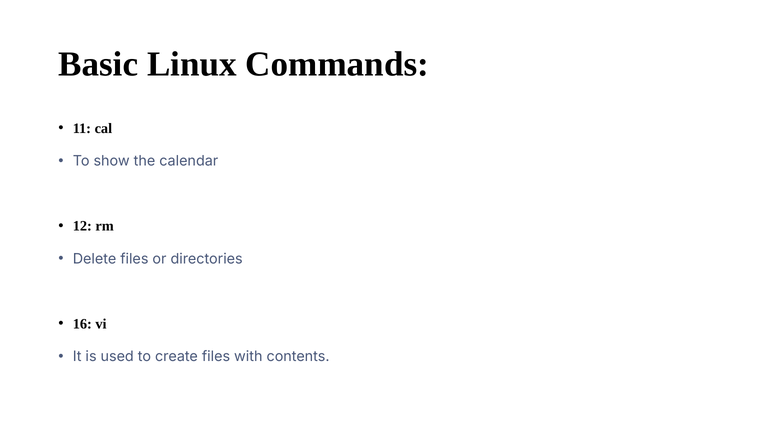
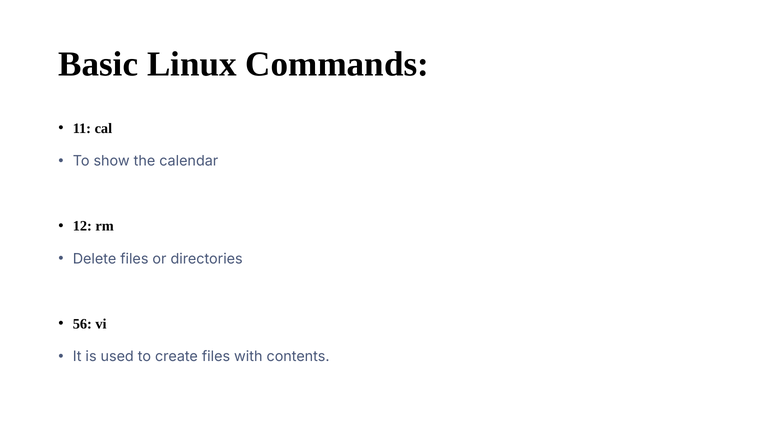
16: 16 -> 56
